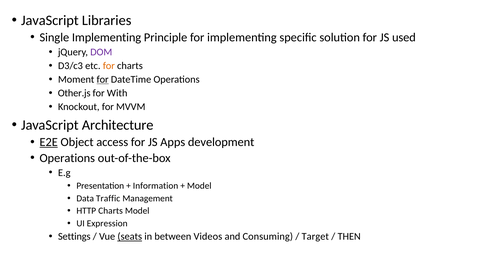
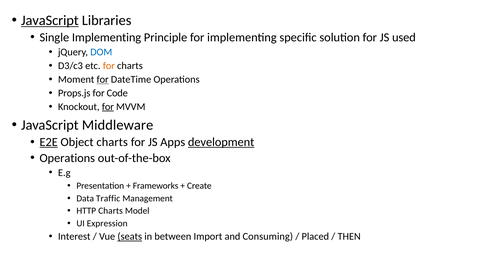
JavaScript at (50, 20) underline: none -> present
DOM colour: purple -> blue
Other.js: Other.js -> Props.js
With: With -> Code
for at (108, 107) underline: none -> present
Architecture: Architecture -> Middleware
Object access: access -> charts
development underline: none -> present
Information: Information -> Frameworks
Model at (199, 186): Model -> Create
Settings: Settings -> Interest
Videos: Videos -> Import
Target: Target -> Placed
